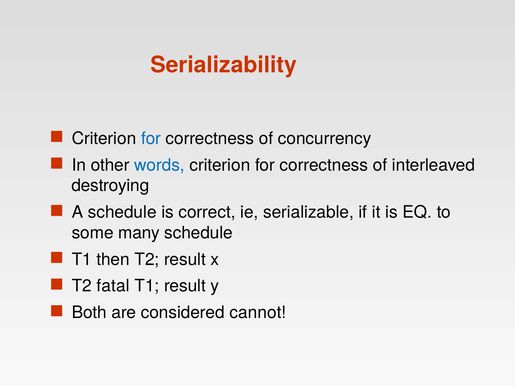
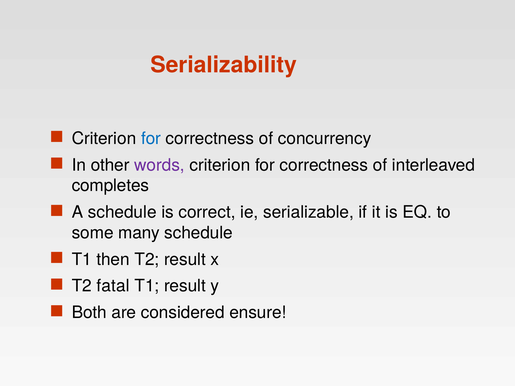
words colour: blue -> purple
destroying: destroying -> completes
cannot: cannot -> ensure
